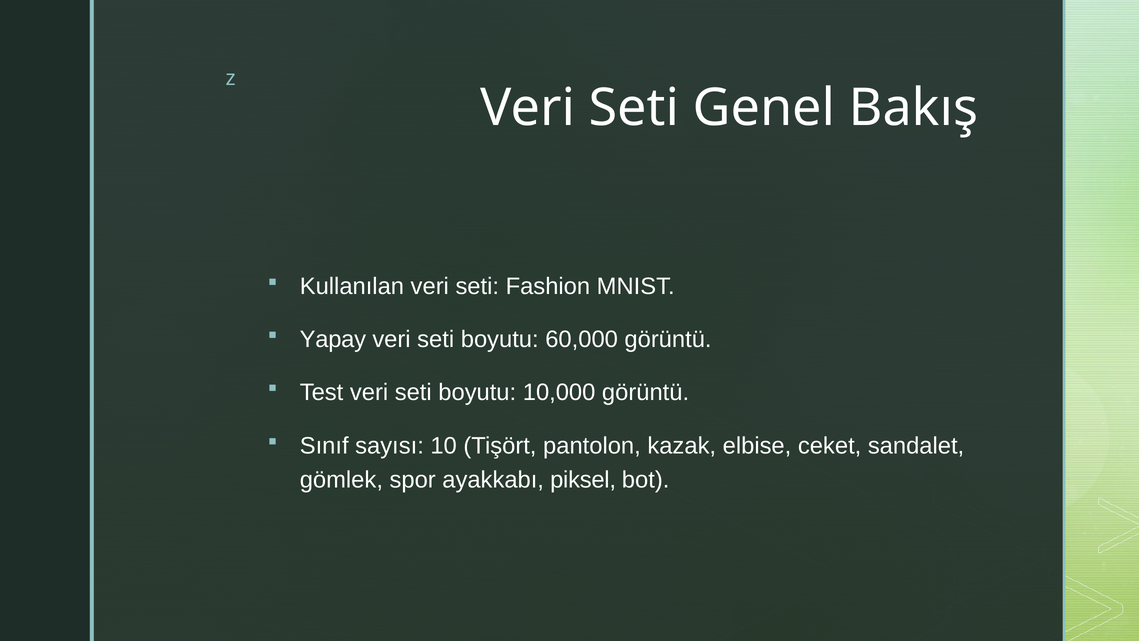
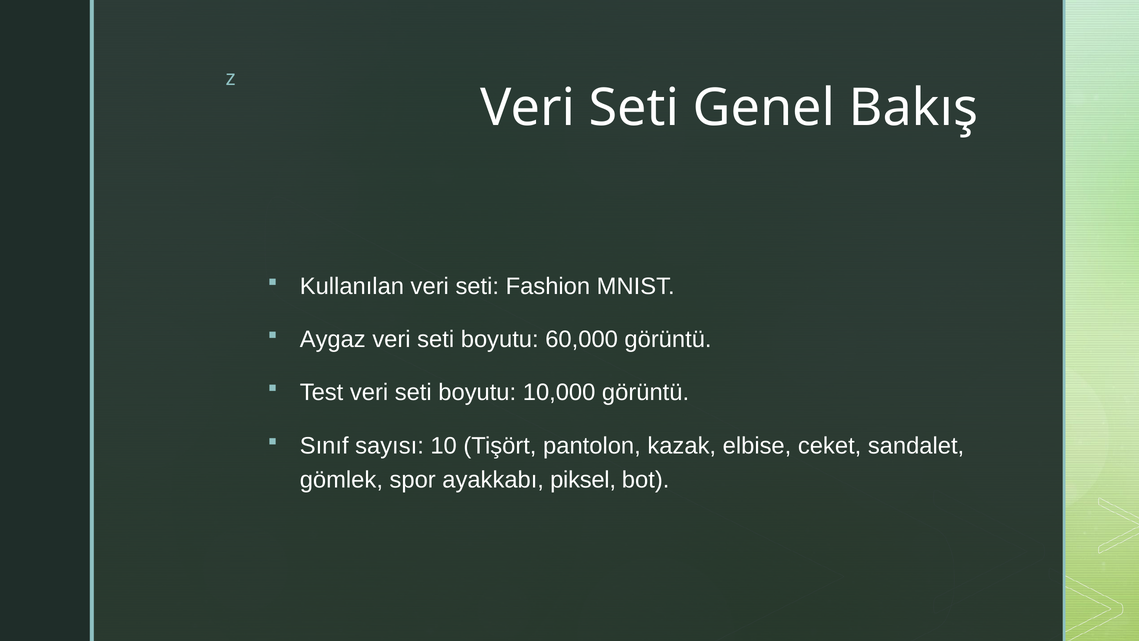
Yapay: Yapay -> Aygaz
